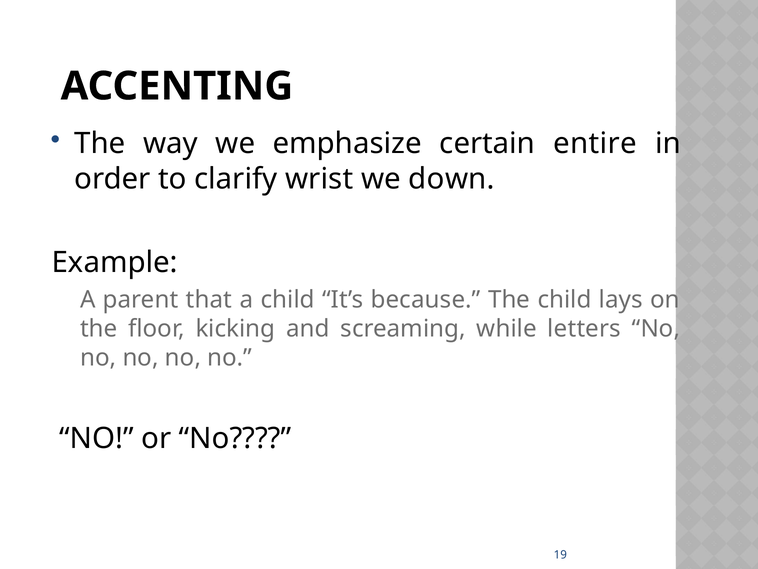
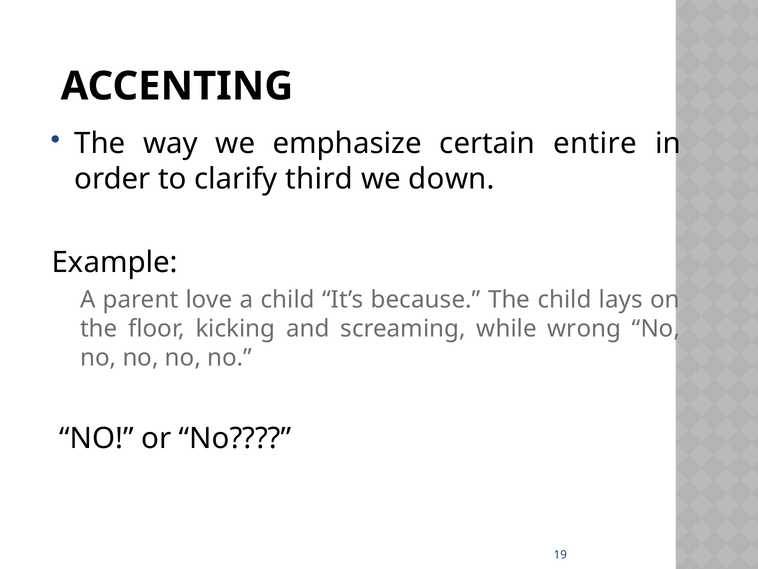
wrist: wrist -> third
that: that -> love
letters: letters -> wrong
